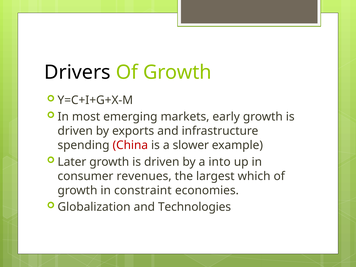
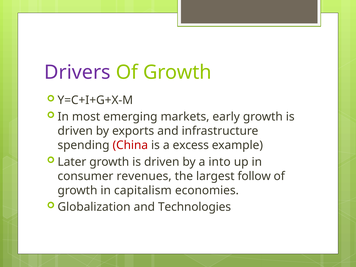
Drivers colour: black -> purple
slower: slower -> excess
which: which -> follow
constraint: constraint -> capitalism
